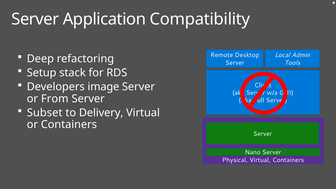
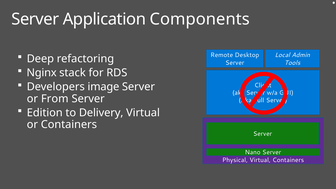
Compatibility: Compatibility -> Components
Setup: Setup -> Nginx
Subset: Subset -> Edition
